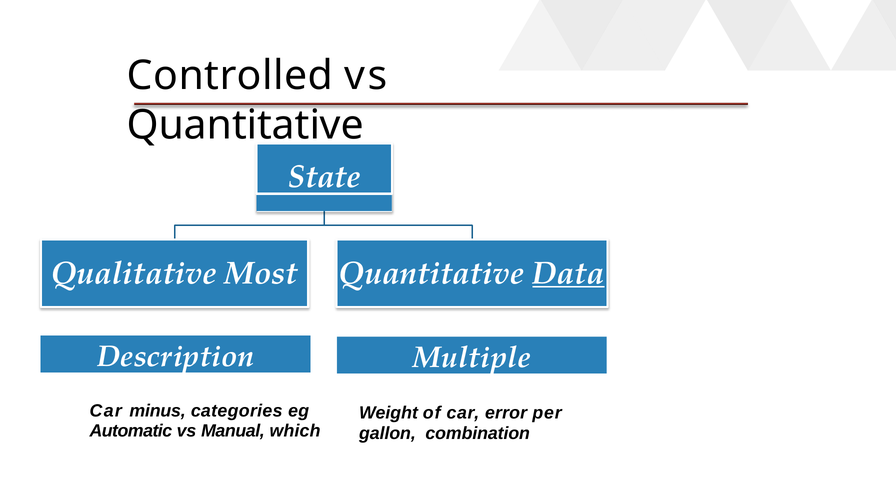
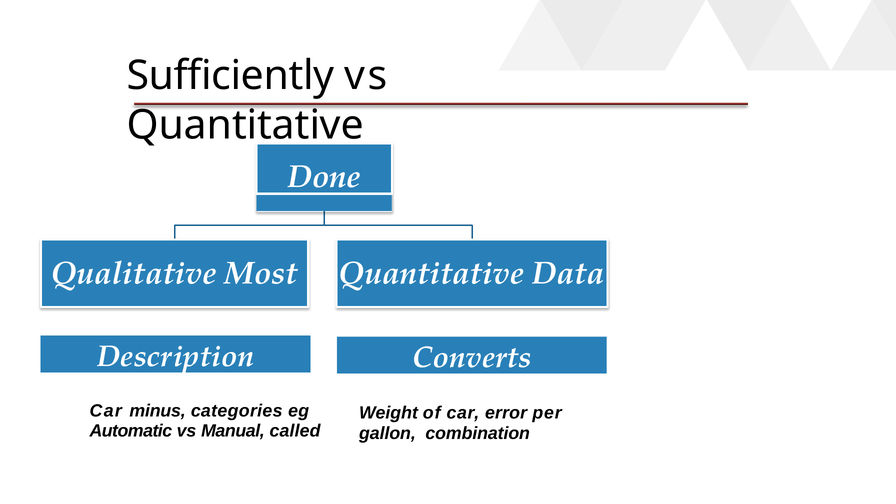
Controlled: Controlled -> Sufficiently
State: State -> Done
Data underline: present -> none
Multiple: Multiple -> Converts
which: which -> called
